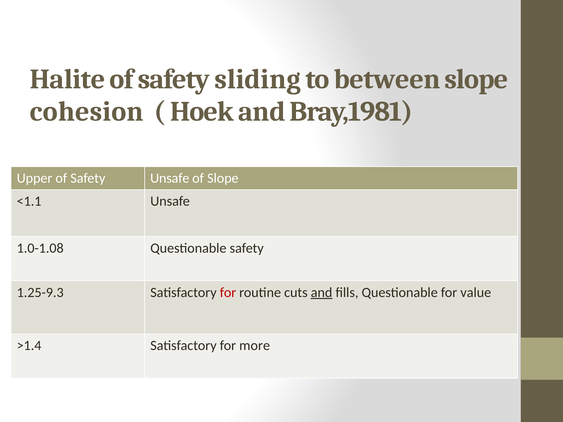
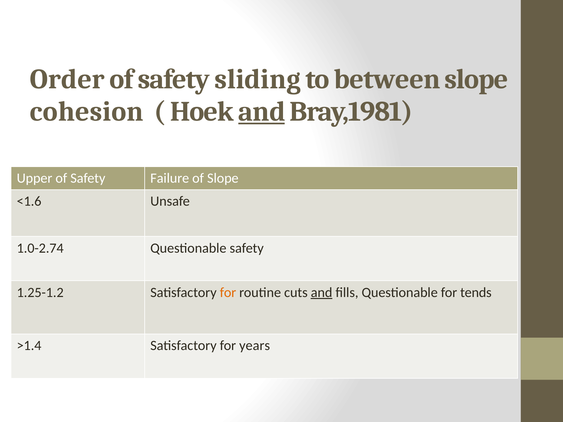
Halite: Halite -> Order
and at (262, 112) underline: none -> present
Safety Unsafe: Unsafe -> Failure
<1.1: <1.1 -> <1.6
1.0-1.08: 1.0-1.08 -> 1.0-2.74
1.25-9.3: 1.25-9.3 -> 1.25-1.2
for at (228, 293) colour: red -> orange
value: value -> tends
more: more -> years
